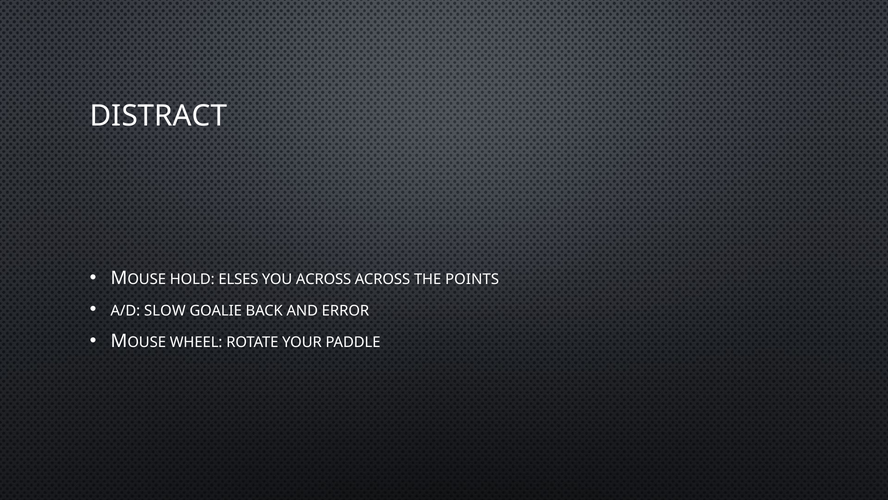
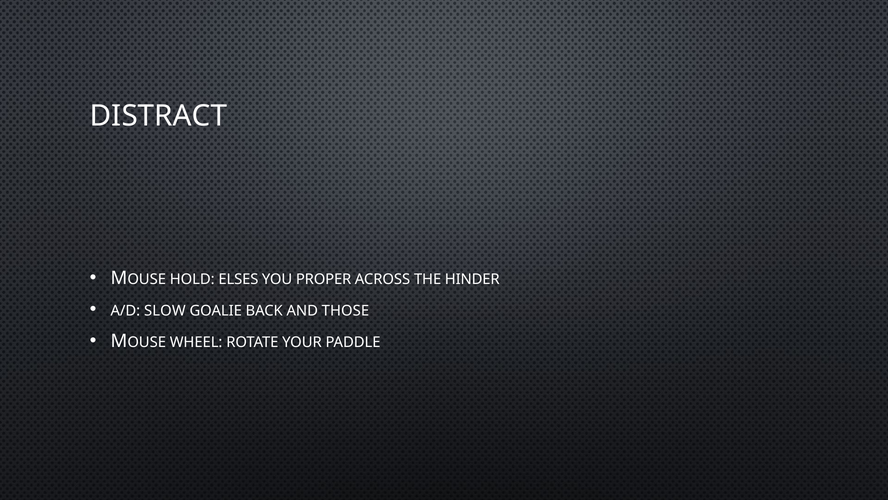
YOU ACROSS: ACROSS -> PROPER
POINTS: POINTS -> HINDER
ERROR: ERROR -> THOSE
